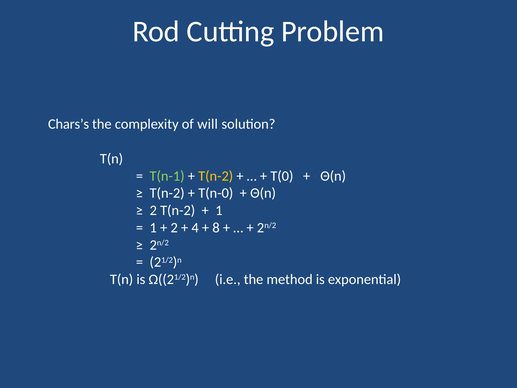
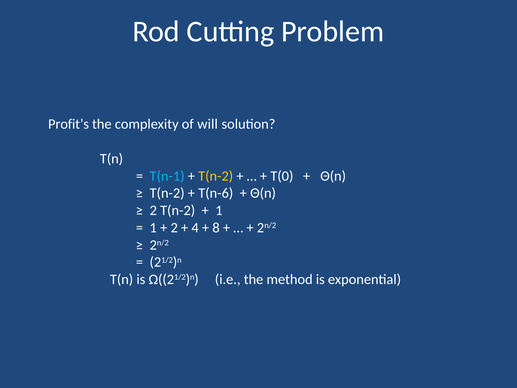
Chars’s: Chars’s -> Profit’s
T(n-1 colour: light green -> light blue
T(n-0: T(n-0 -> T(n-6
